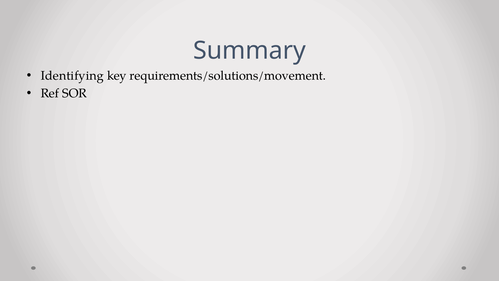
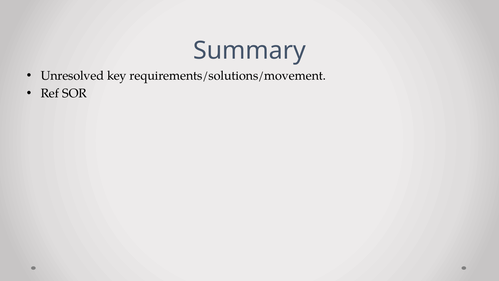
Identifying: Identifying -> Unresolved
